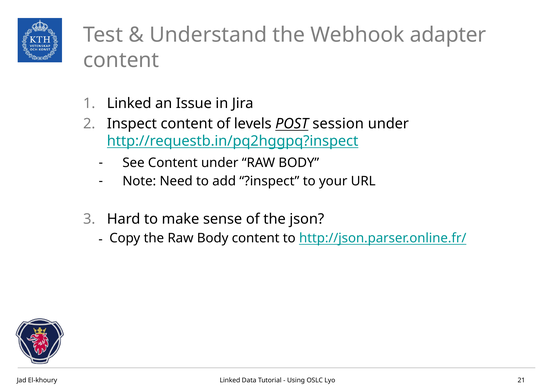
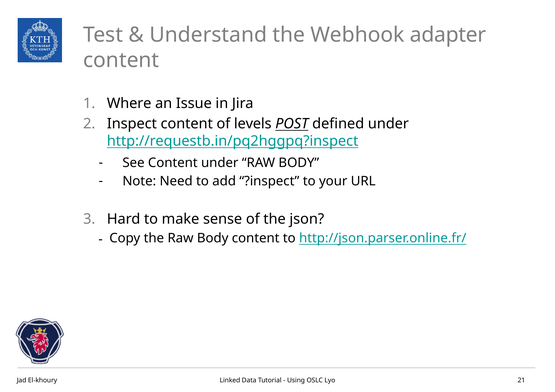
Linked at (129, 104): Linked -> Where
session: session -> defined
